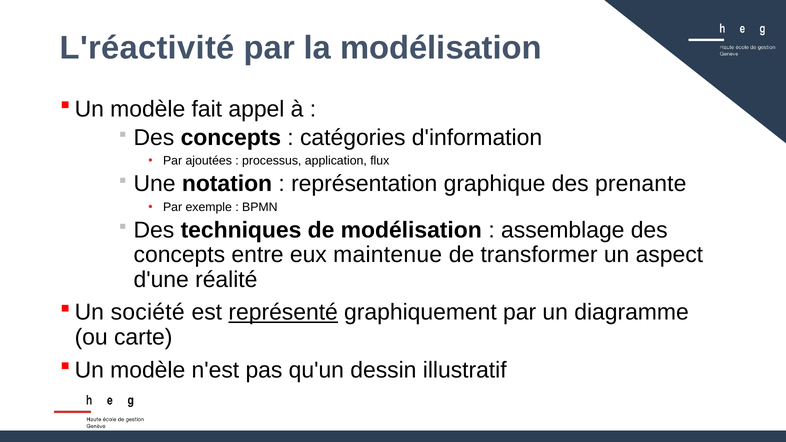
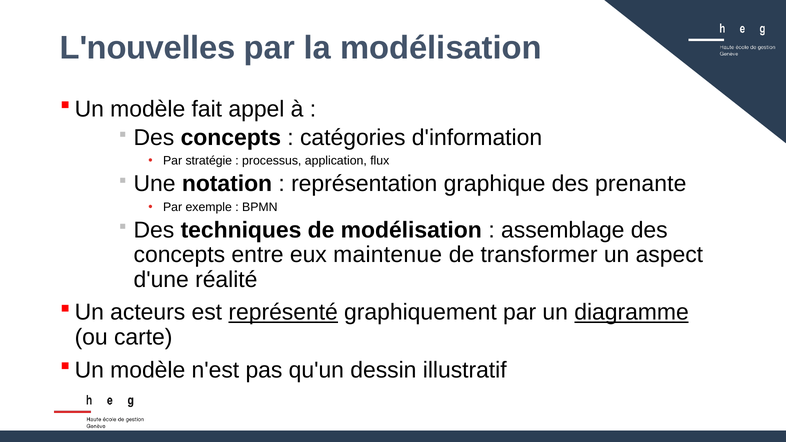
L'réactivité: L'réactivité -> L'nouvelles
ajoutées: ajoutées -> stratégie
société: société -> acteurs
diagramme underline: none -> present
